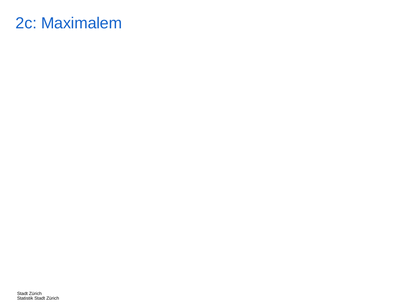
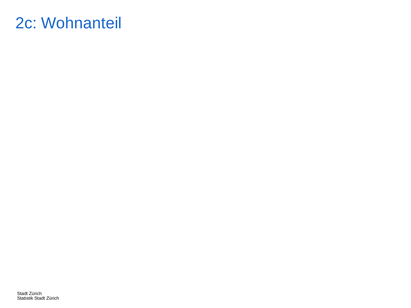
Maximalem: Maximalem -> Wohnanteil
